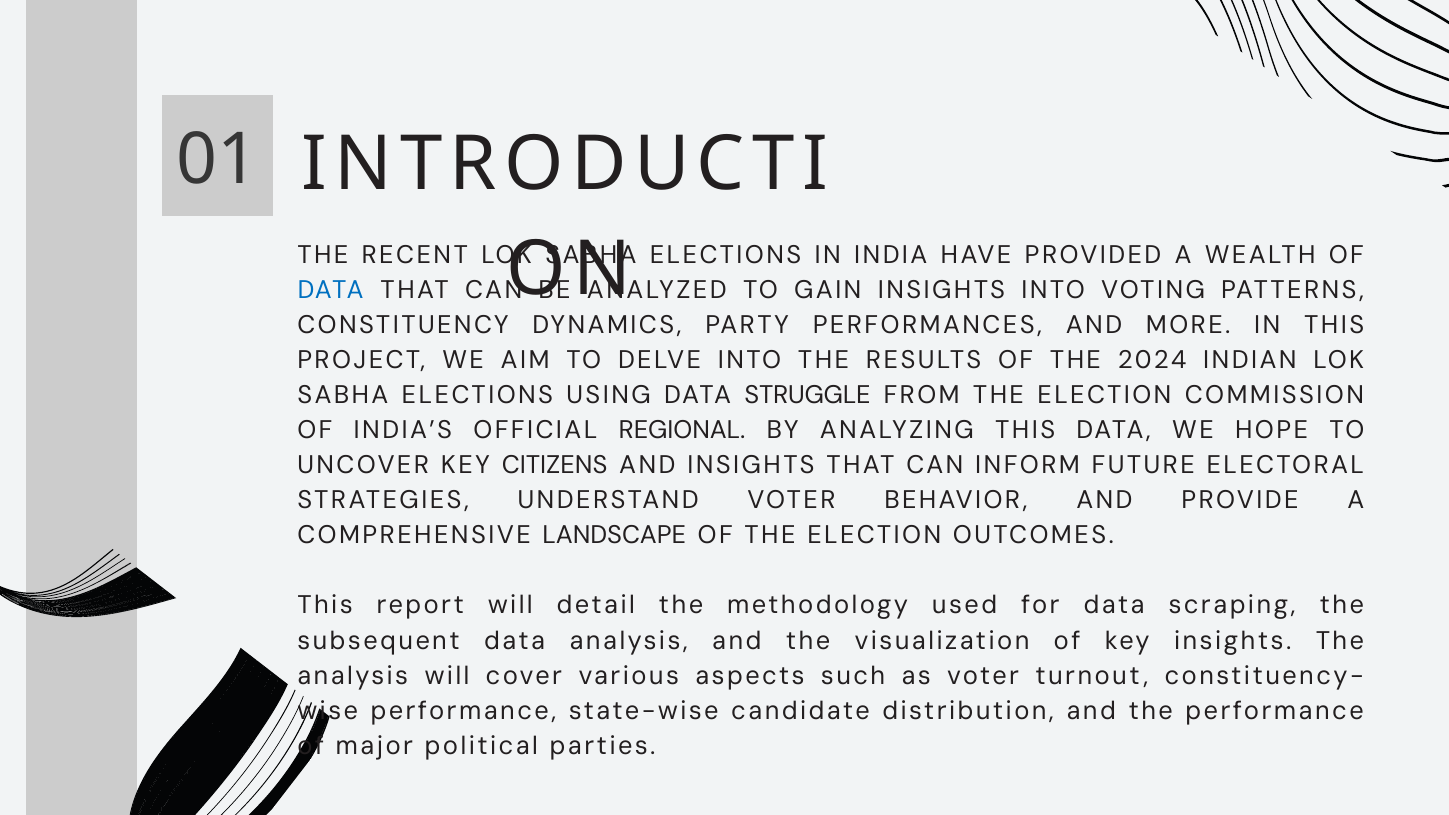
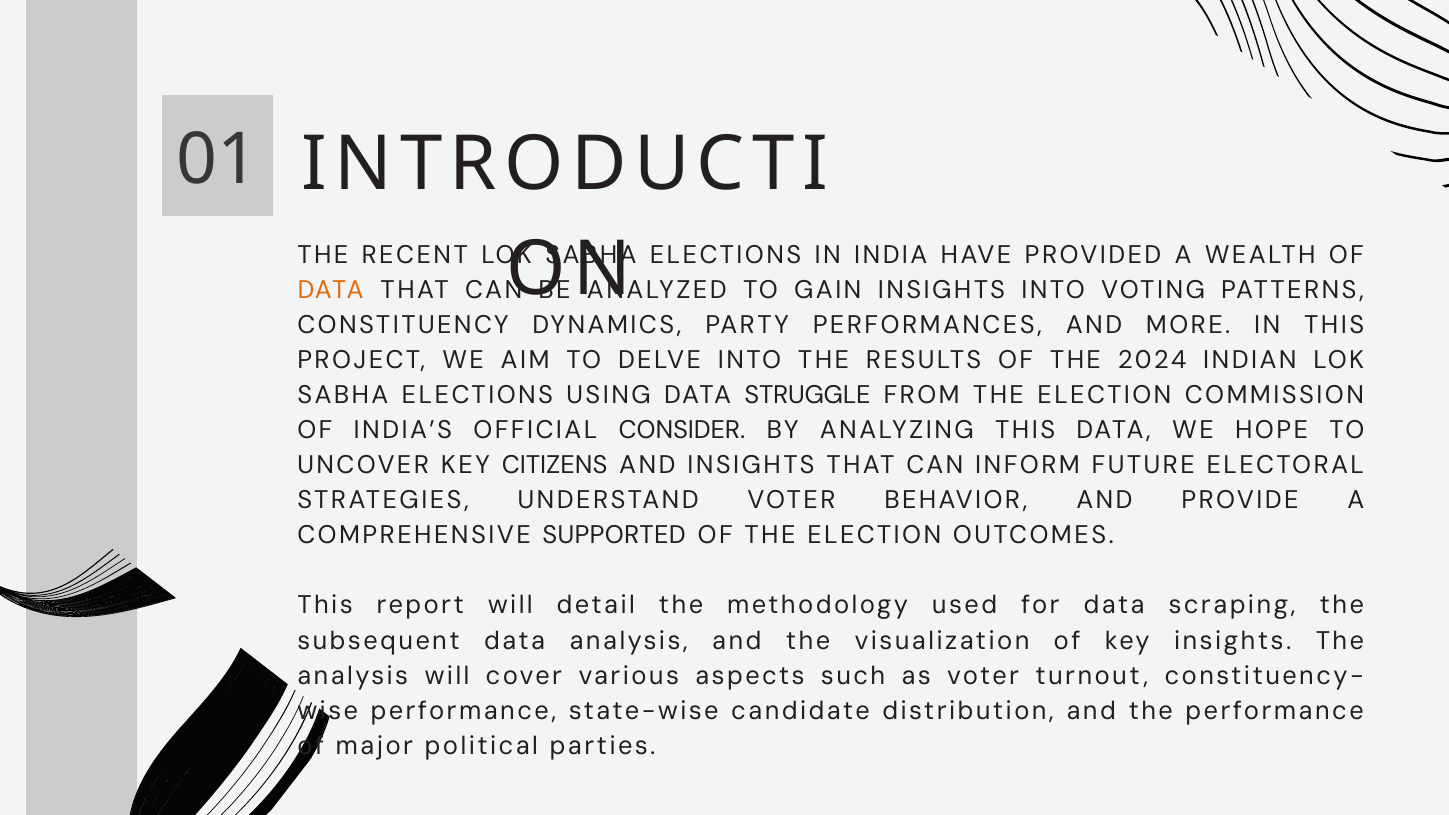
DATA at (331, 290) colour: blue -> orange
REGIONAL: REGIONAL -> CONSIDER
LANDSCAPE: LANDSCAPE -> SUPPORTED
